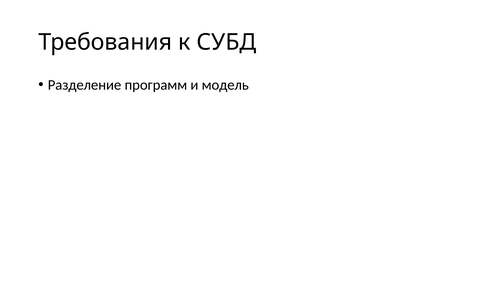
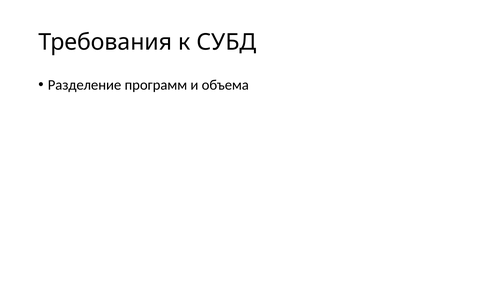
модель: модель -> объема
